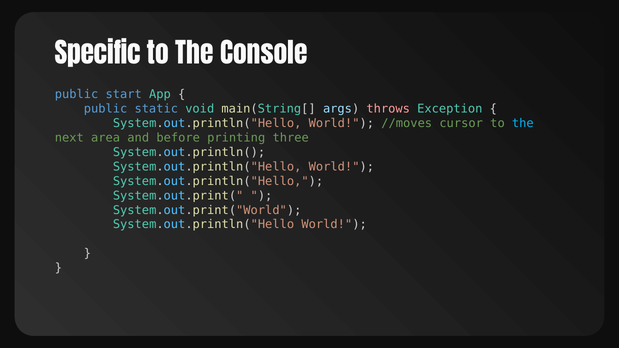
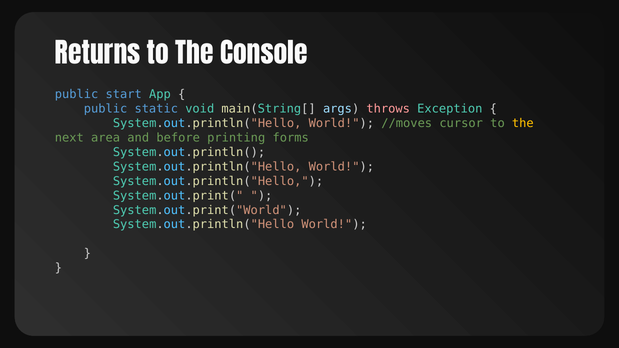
Specific: Specific -> Returns
the at (523, 123) colour: light blue -> yellow
three: three -> forms
